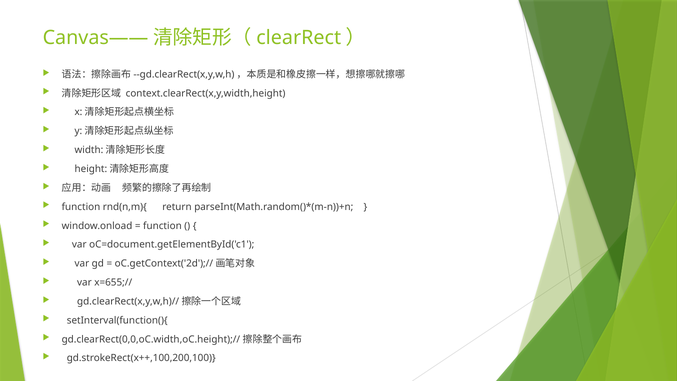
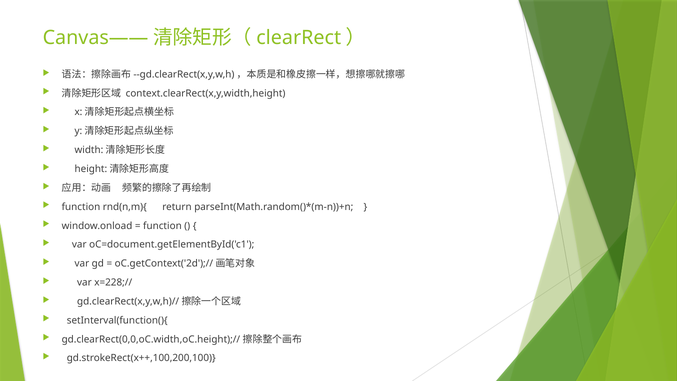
x=655;//: x=655;// -> x=228;//
